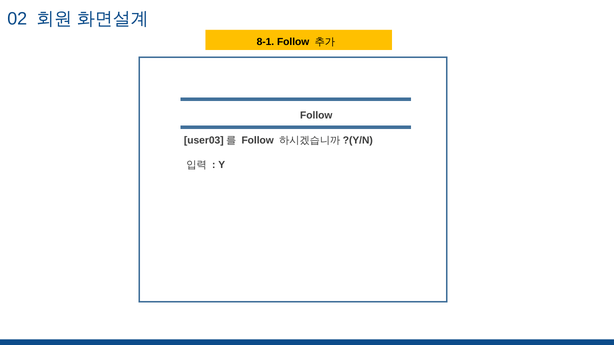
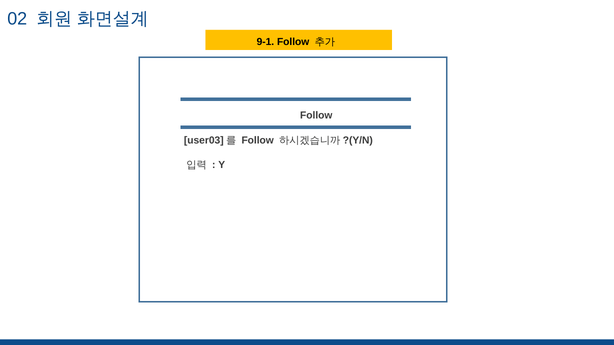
8-1: 8-1 -> 9-1
